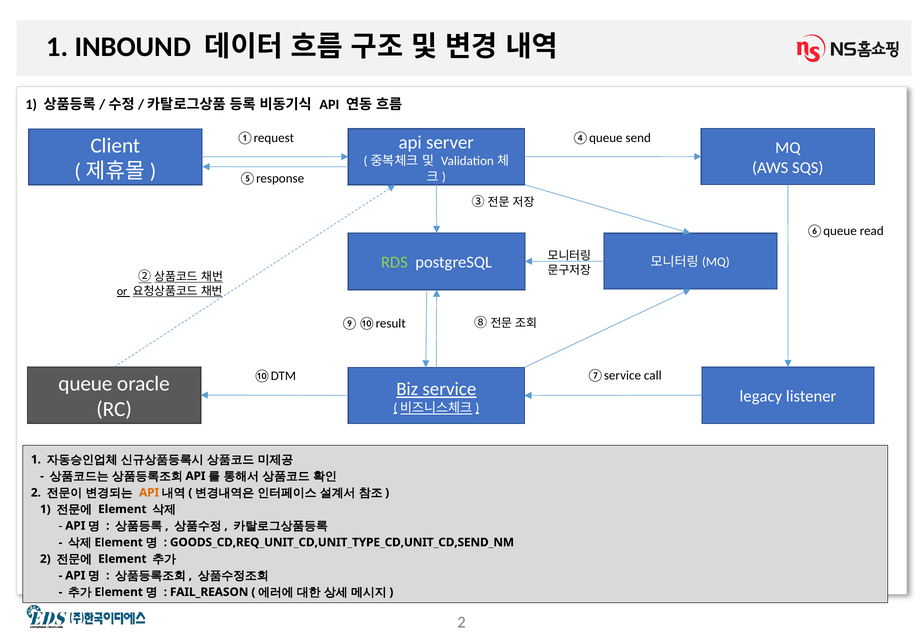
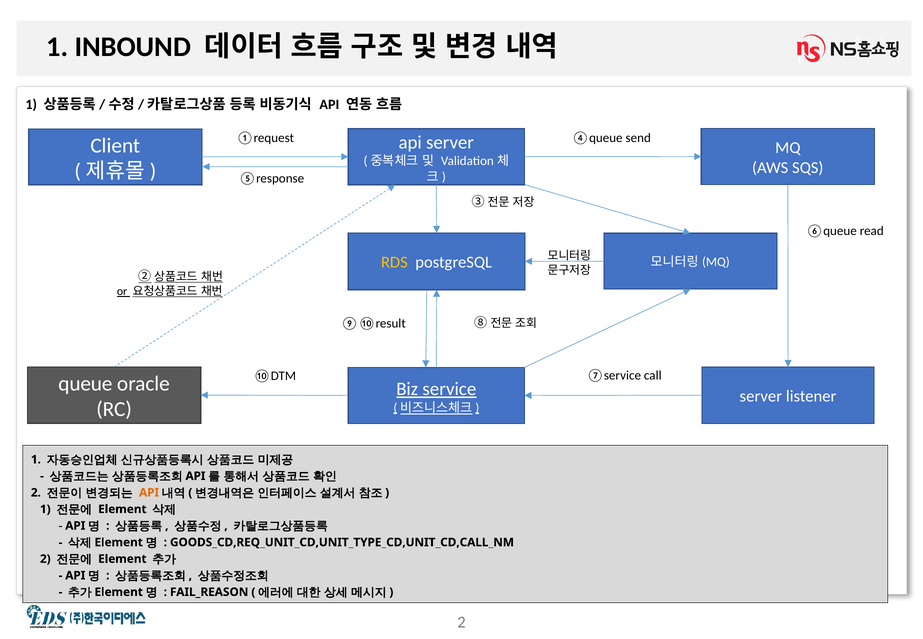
RDS colour: light green -> yellow
legacy at (761, 396): legacy -> server
GOODS_CD,REQ_UNIT_CD,UNIT_TYPE_CD,UNIT_CD,SEND_NM: GOODS_CD,REQ_UNIT_CD,UNIT_TYPE_CD,UNIT_CD,SEND_NM -> GOODS_CD,REQ_UNIT_CD,UNIT_TYPE_CD,UNIT_CD,CALL_NM
